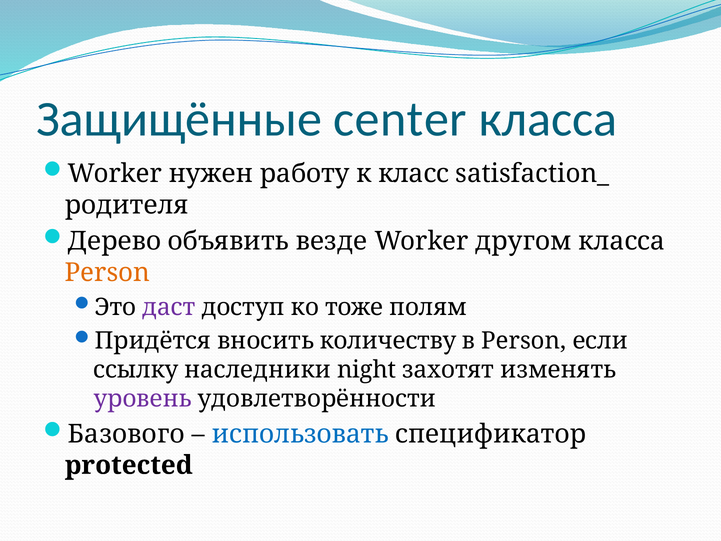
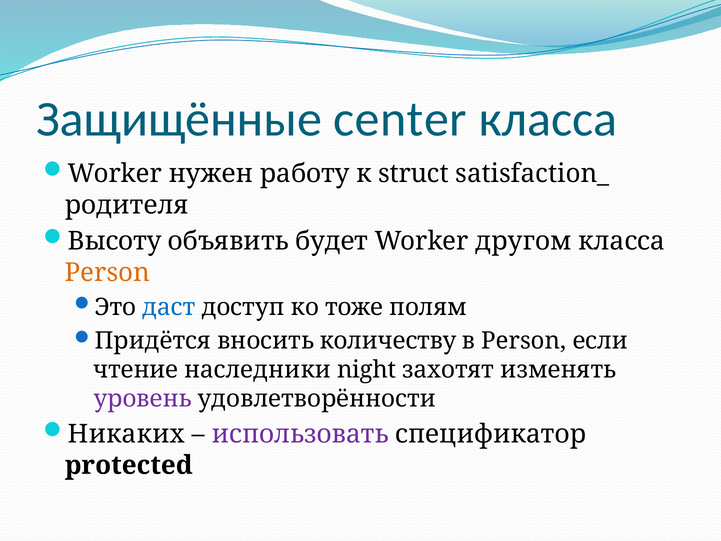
класс: класс -> struct
Дерево: Дерево -> Высоту
везде: везде -> будет
даст colour: purple -> blue
ссылку: ссылку -> чтение
Базового: Базового -> Никаких
использовать colour: blue -> purple
